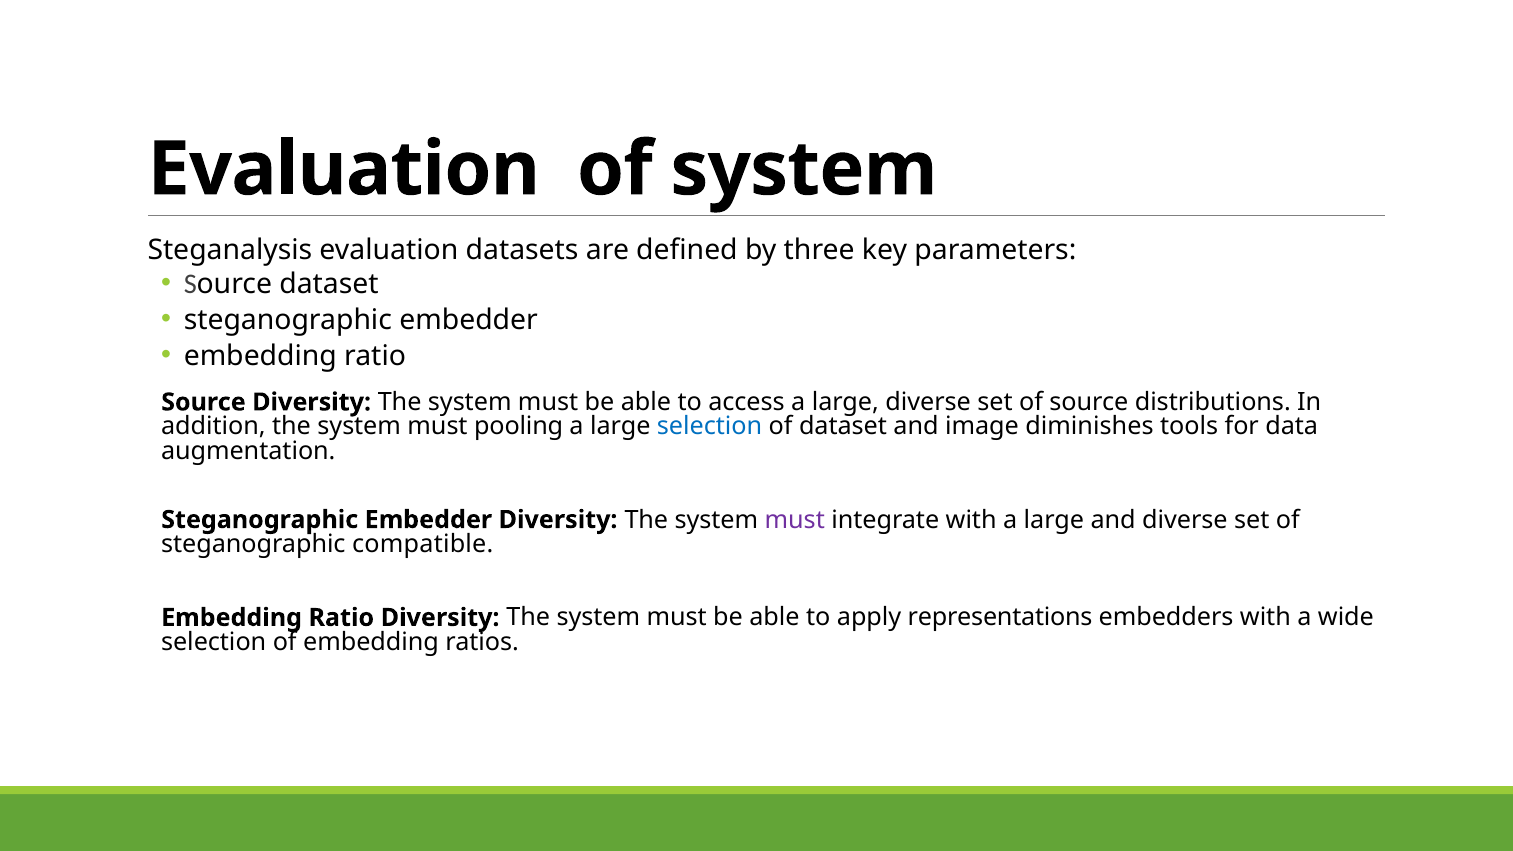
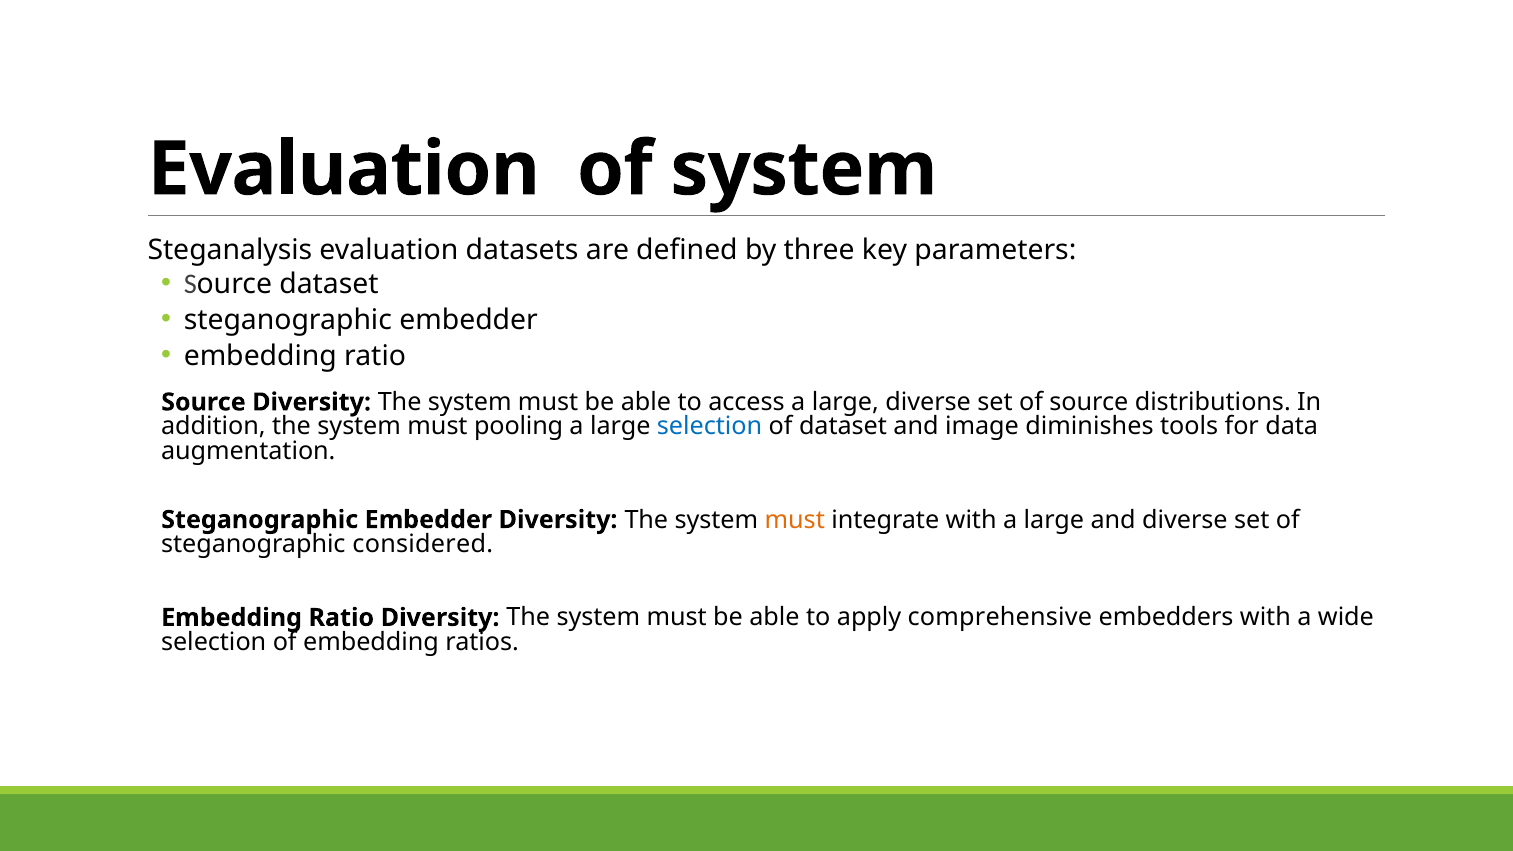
must at (795, 520) colour: purple -> orange
compatible: compatible -> considered
representations: representations -> comprehensive
